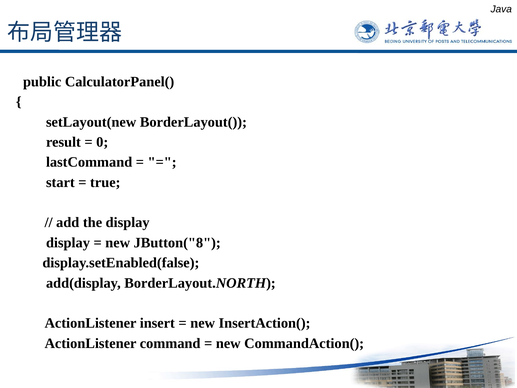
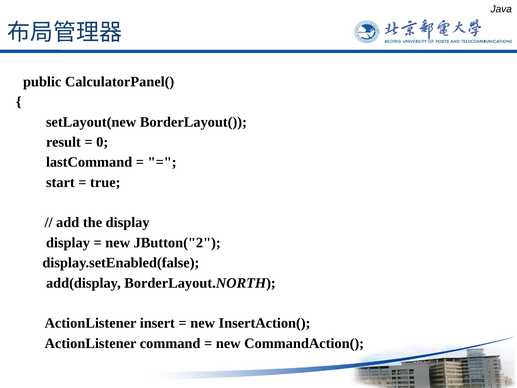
JButton("8: JButton("8 -> JButton("2
